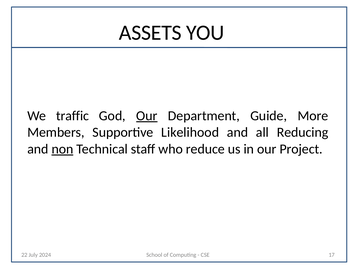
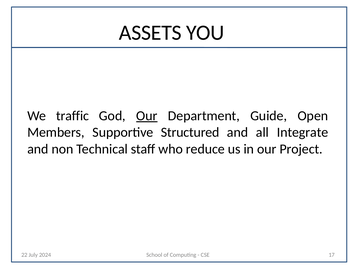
More: More -> Open
Likelihood: Likelihood -> Structured
Reducing: Reducing -> Integrate
non underline: present -> none
